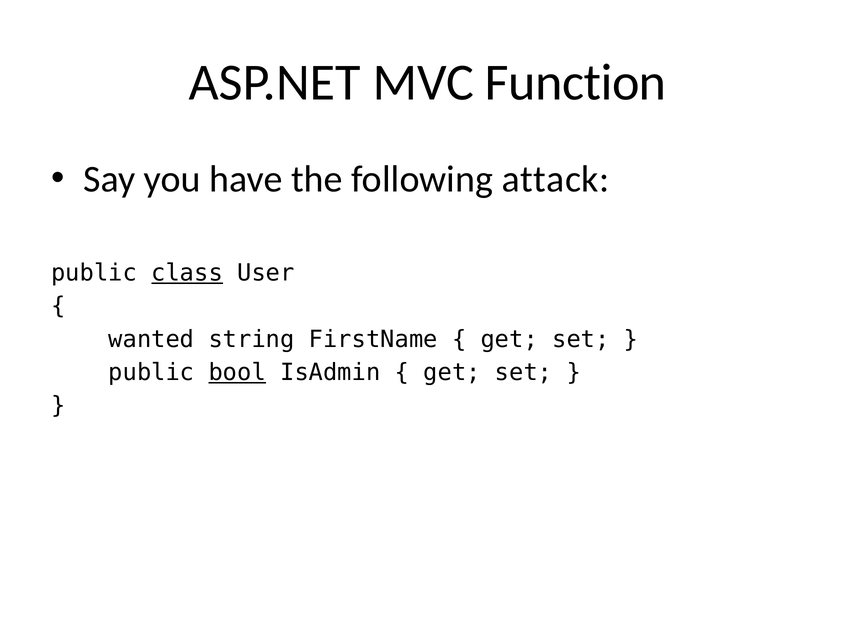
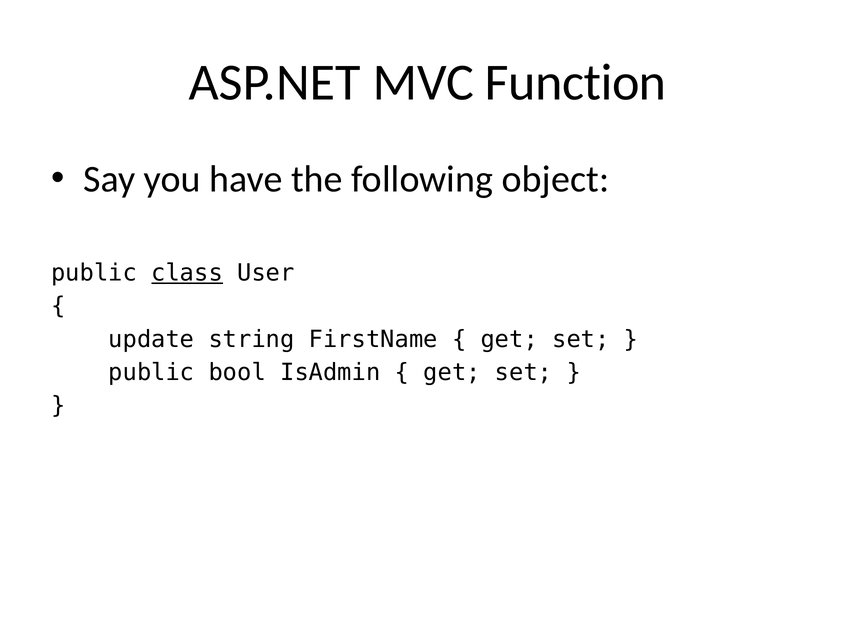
attack: attack -> object
wanted: wanted -> update
bool underline: present -> none
